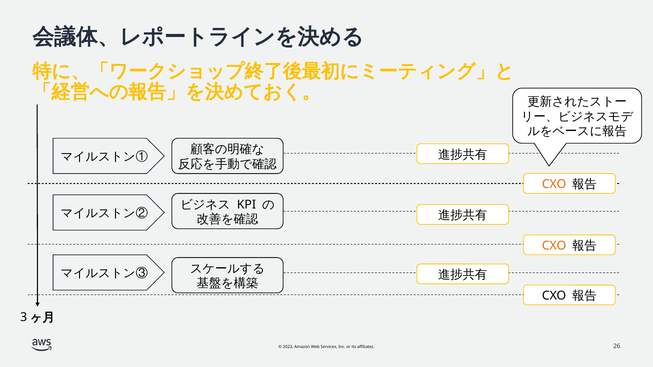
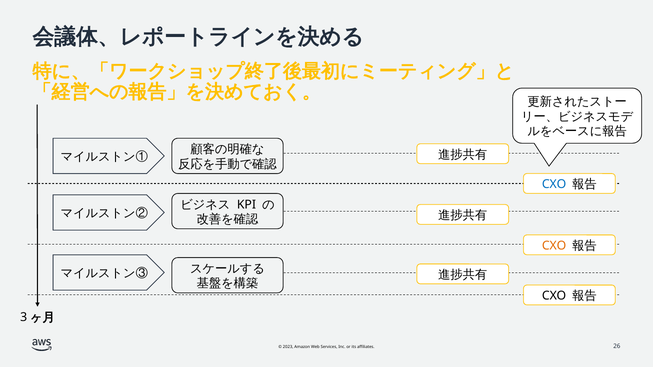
CXO at (554, 184) colour: orange -> blue
